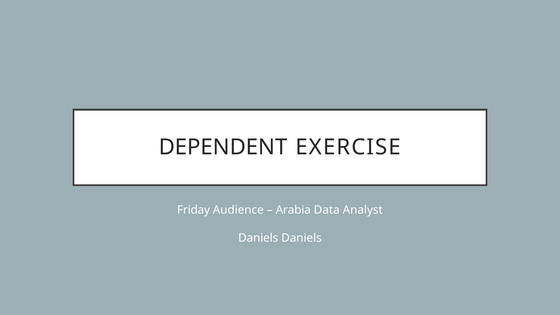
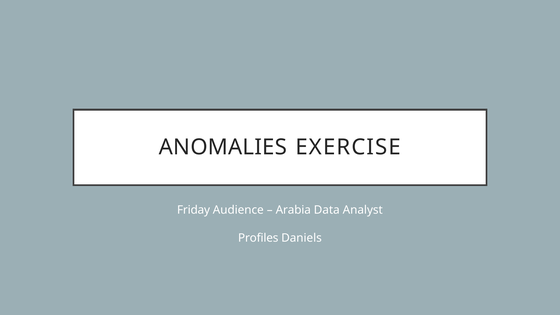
DEPENDENT: DEPENDENT -> ANOMALIES
Daniels at (258, 238): Daniels -> Profiles
